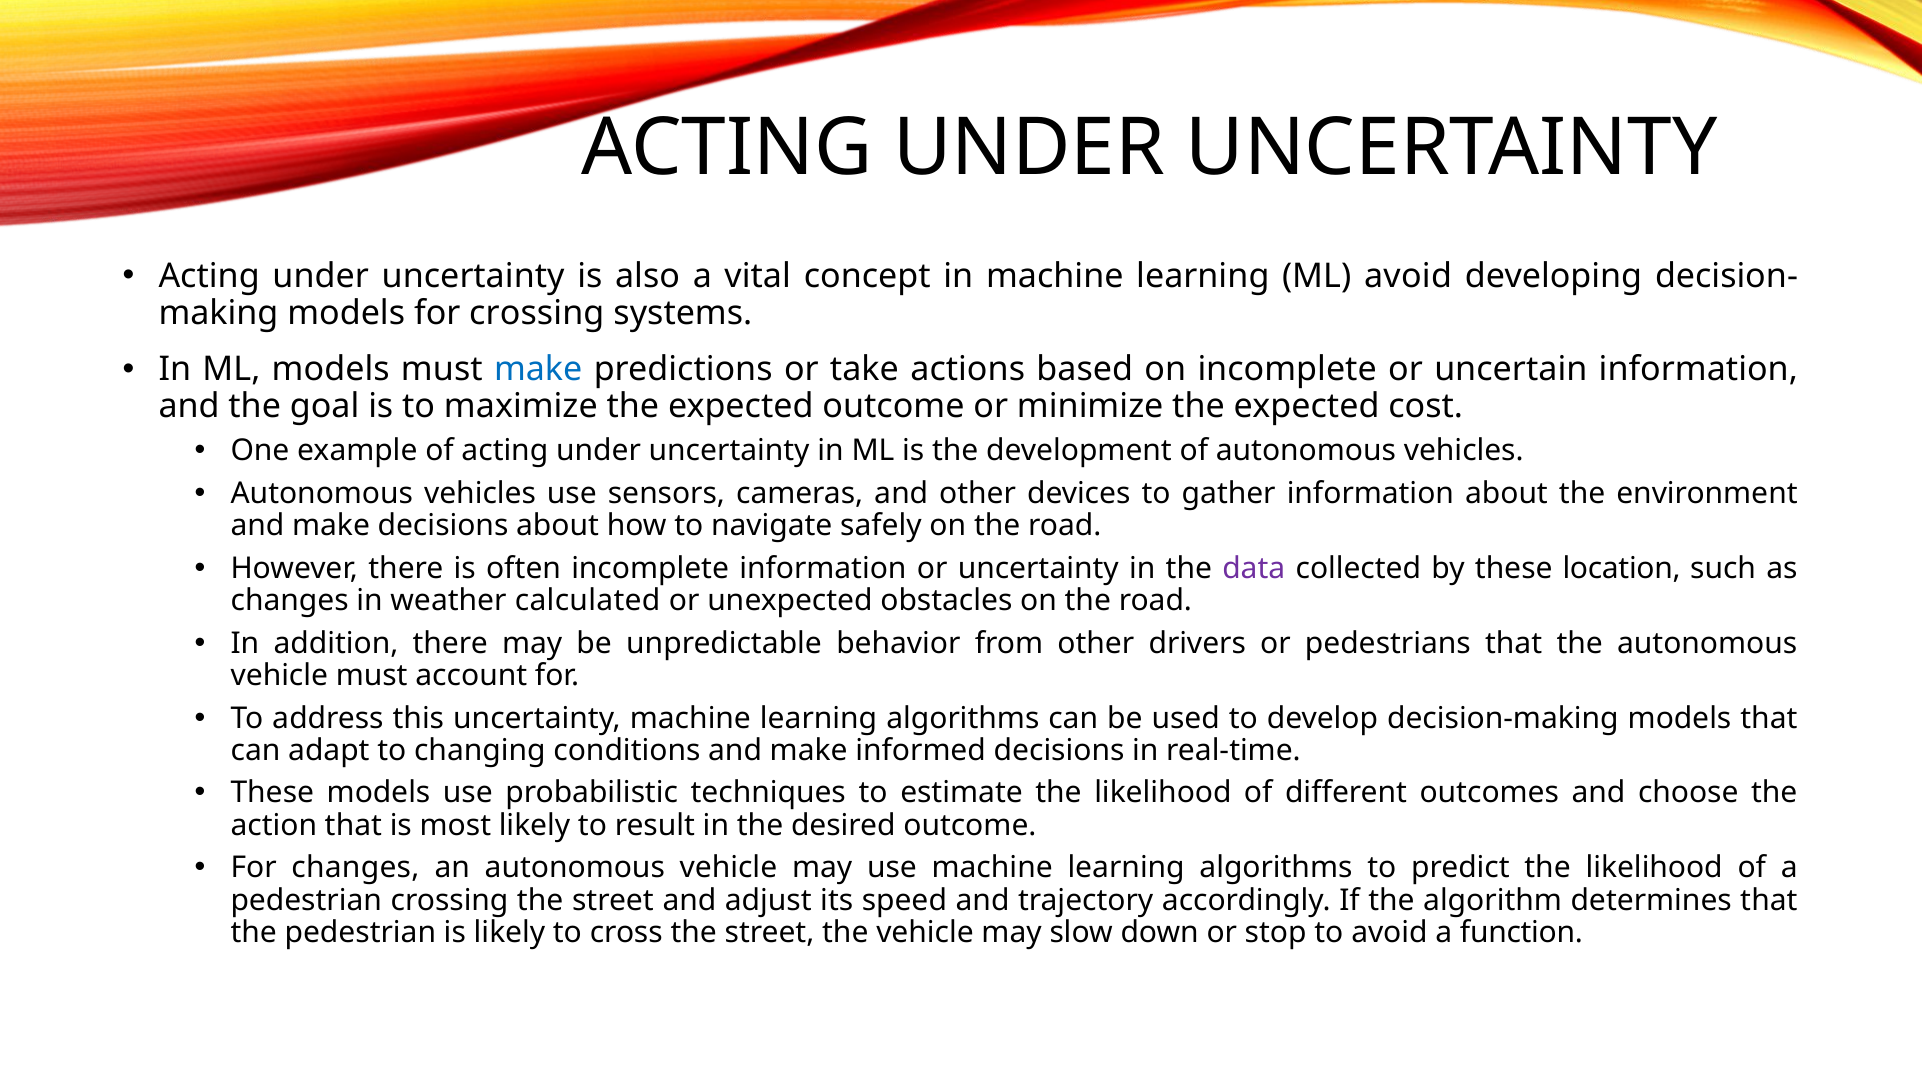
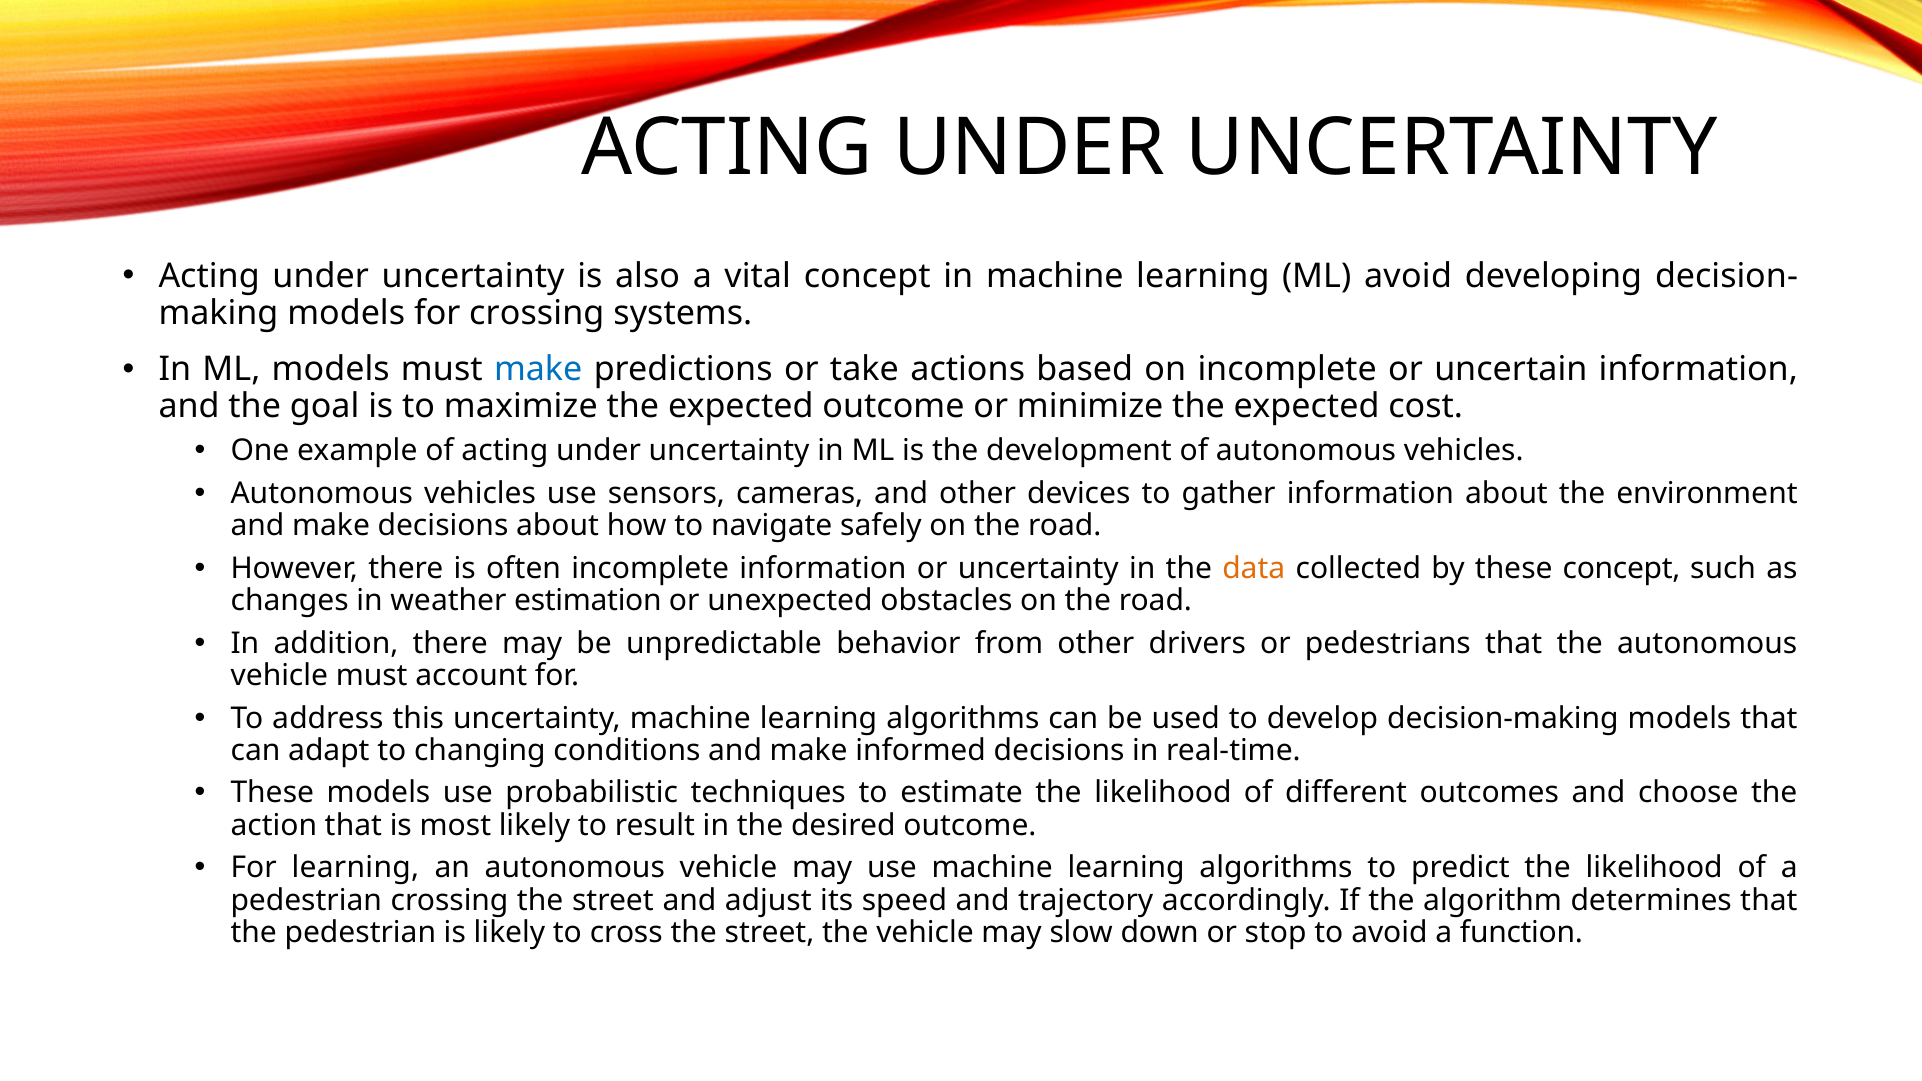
data colour: purple -> orange
these location: location -> concept
calculated: calculated -> estimation
For changes: changes -> learning
